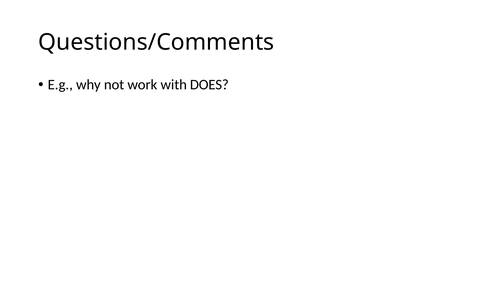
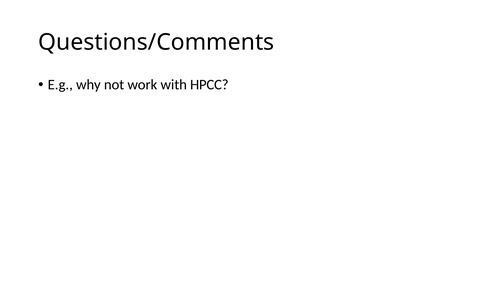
DOES: DOES -> HPCC
